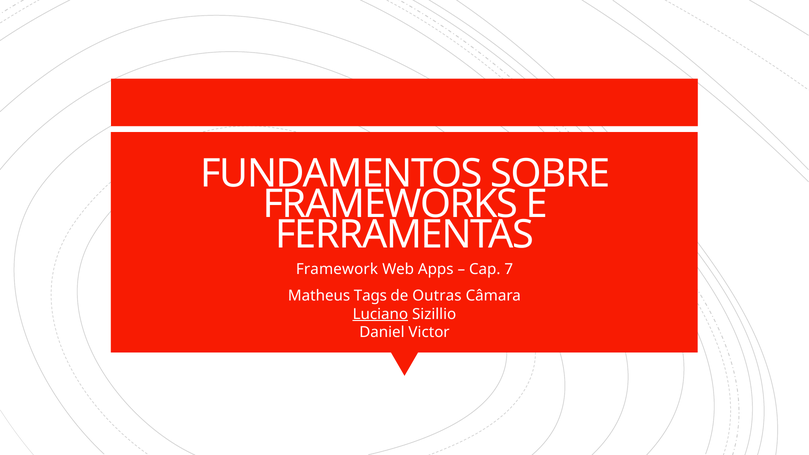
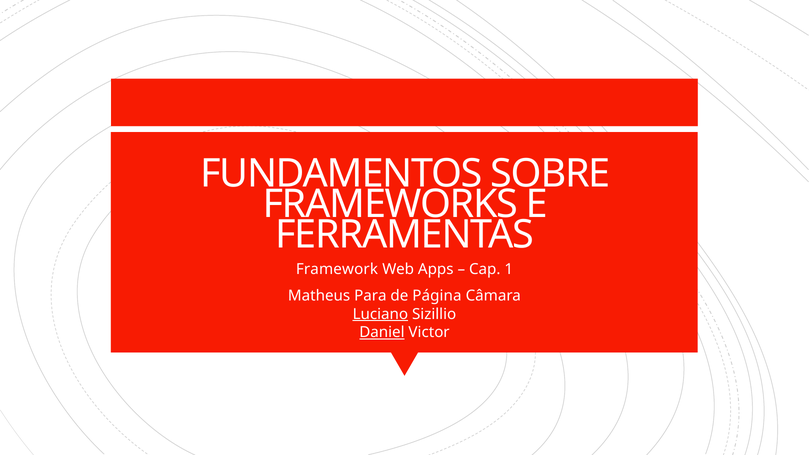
7: 7 -> 1
Tags: Tags -> Para
Outras: Outras -> Página
Daniel underline: none -> present
